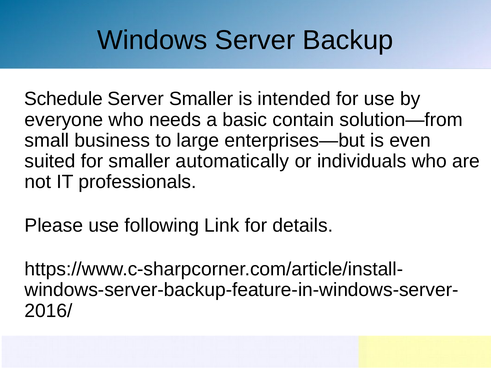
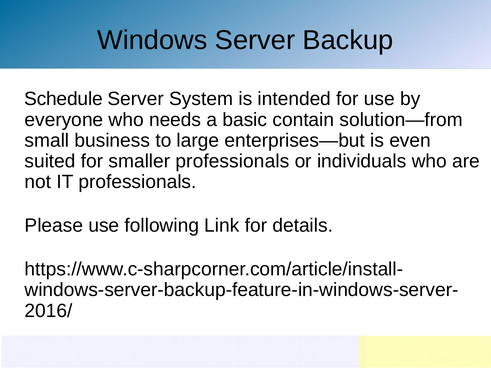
Server Smaller: Smaller -> System
smaller automatically: automatically -> professionals
